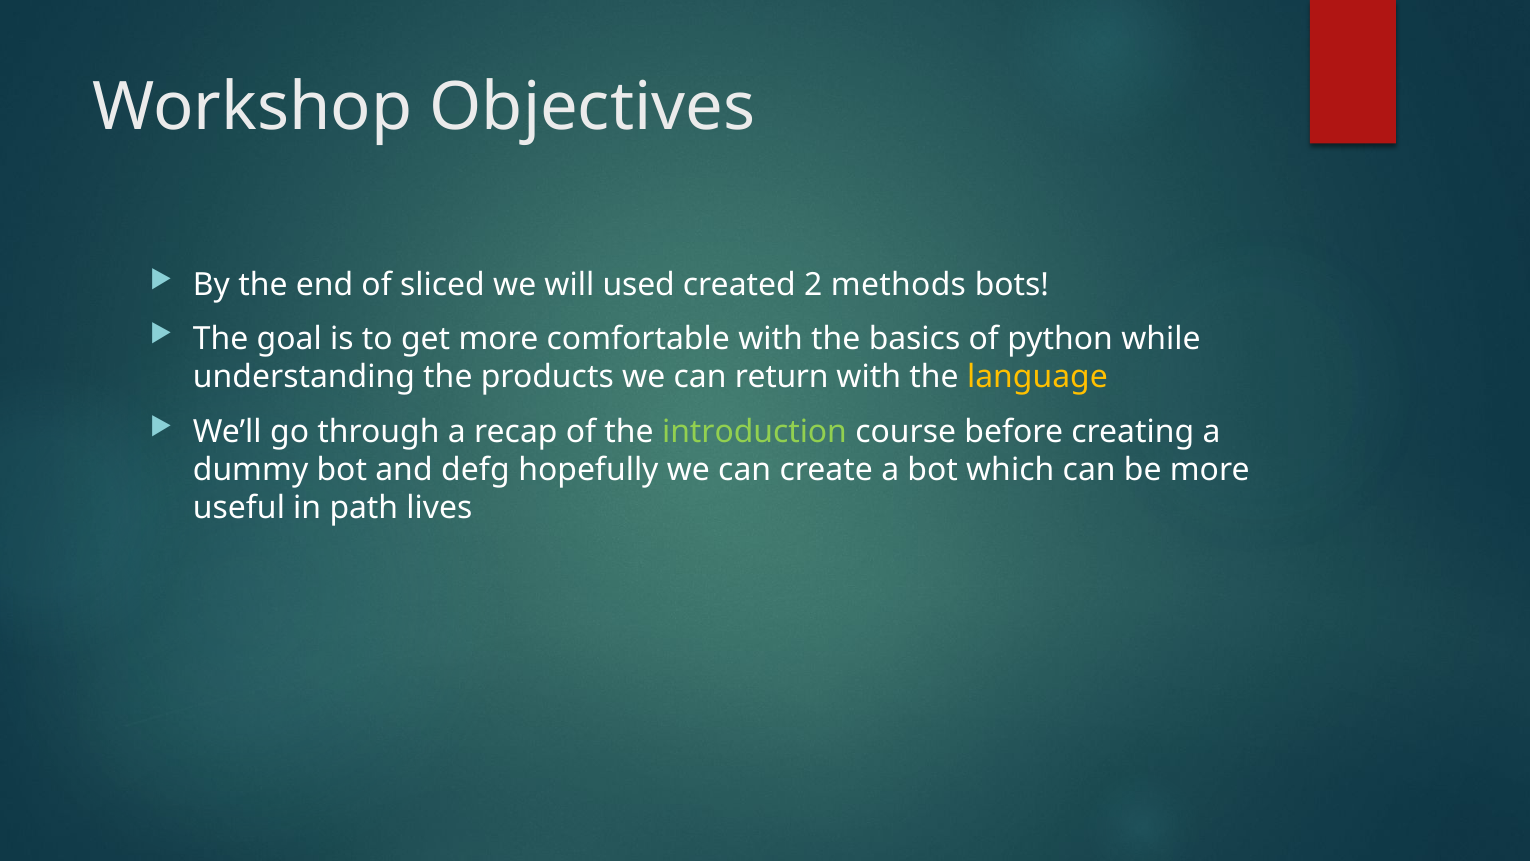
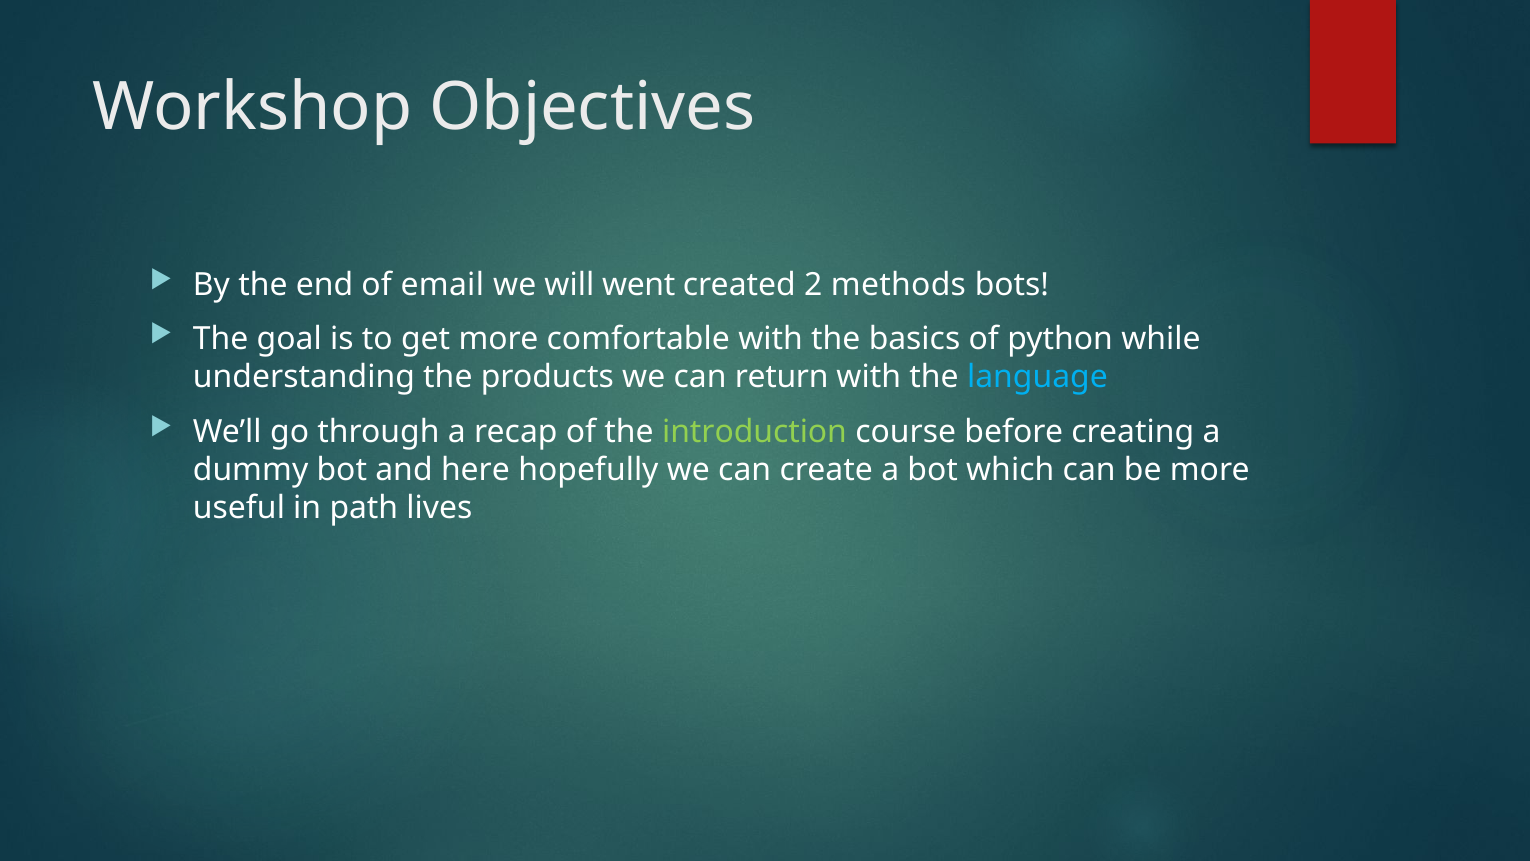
sliced: sliced -> email
used: used -> went
language colour: yellow -> light blue
defg: defg -> here
